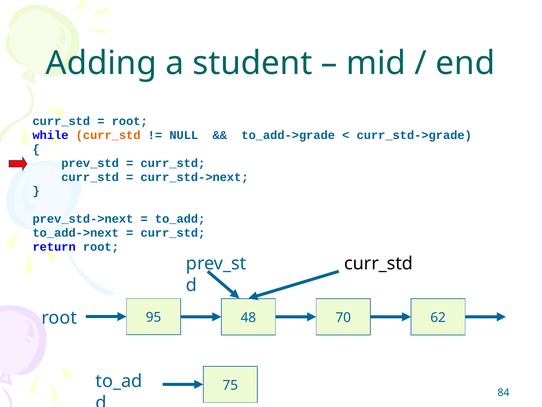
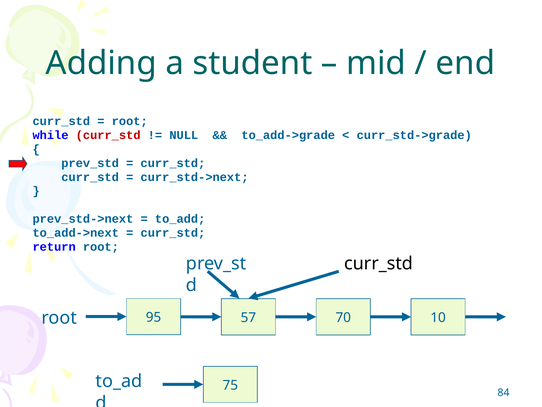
curr_std at (108, 135) colour: orange -> red
48: 48 -> 57
62: 62 -> 10
